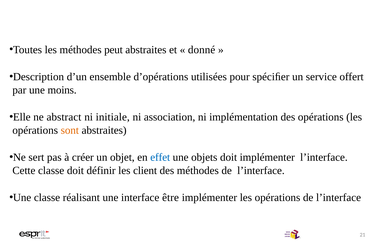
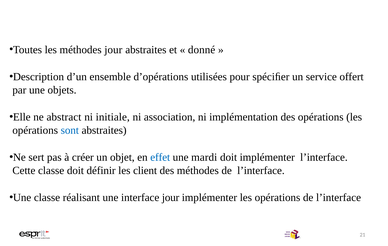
méthodes peut: peut -> jour
moins: moins -> objets
sont colour: orange -> blue
objets: objets -> mardi
interface être: être -> jour
